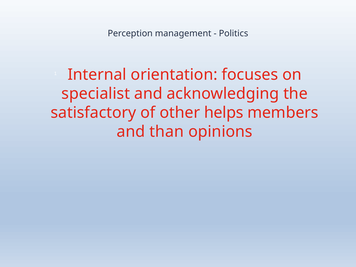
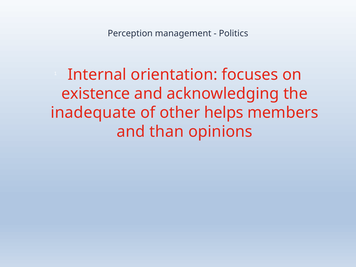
specialist: specialist -> existence
satisfactory: satisfactory -> inadequate
